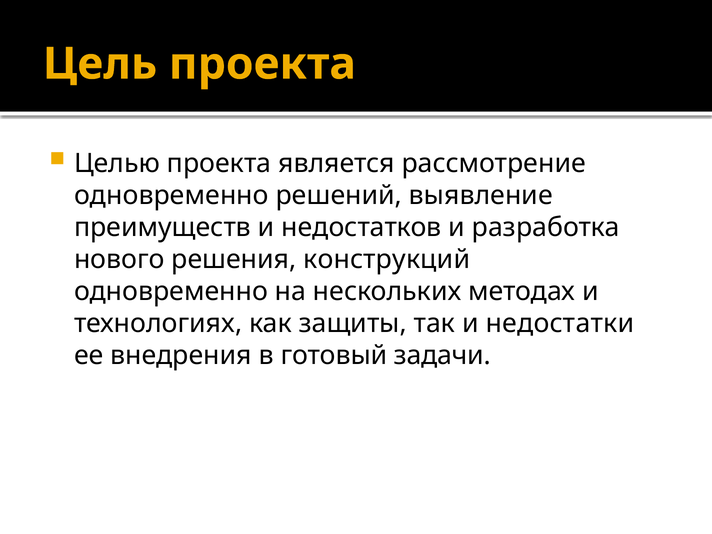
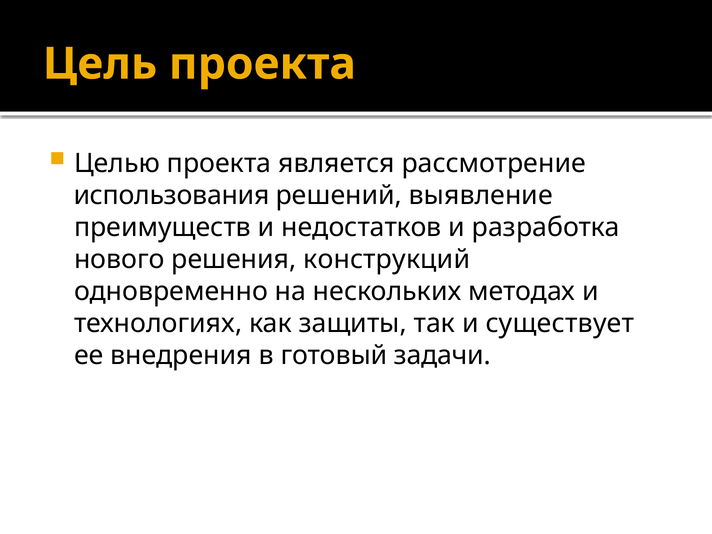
одновременно at (171, 195): одновременно -> использования
недостатки: недостатки -> существует
